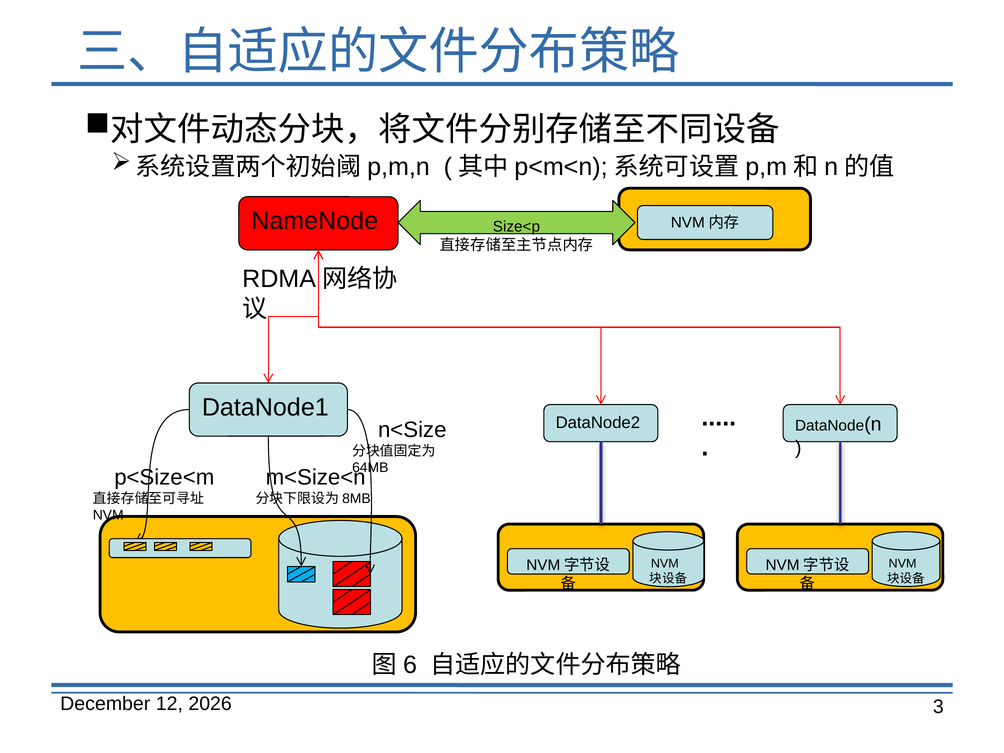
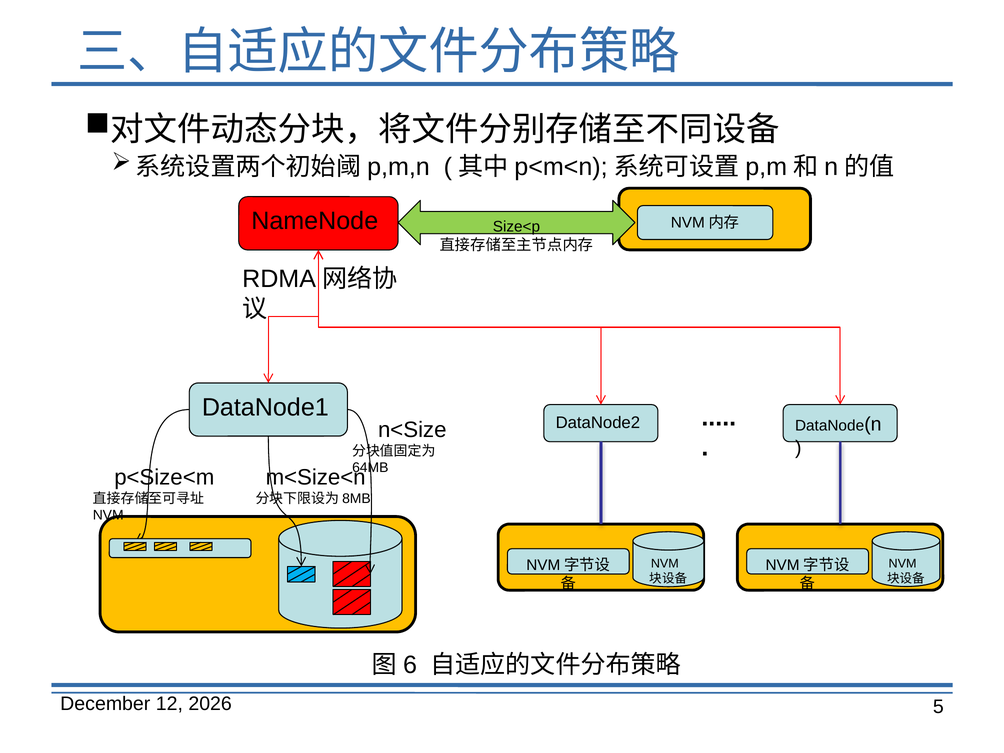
3: 3 -> 5
